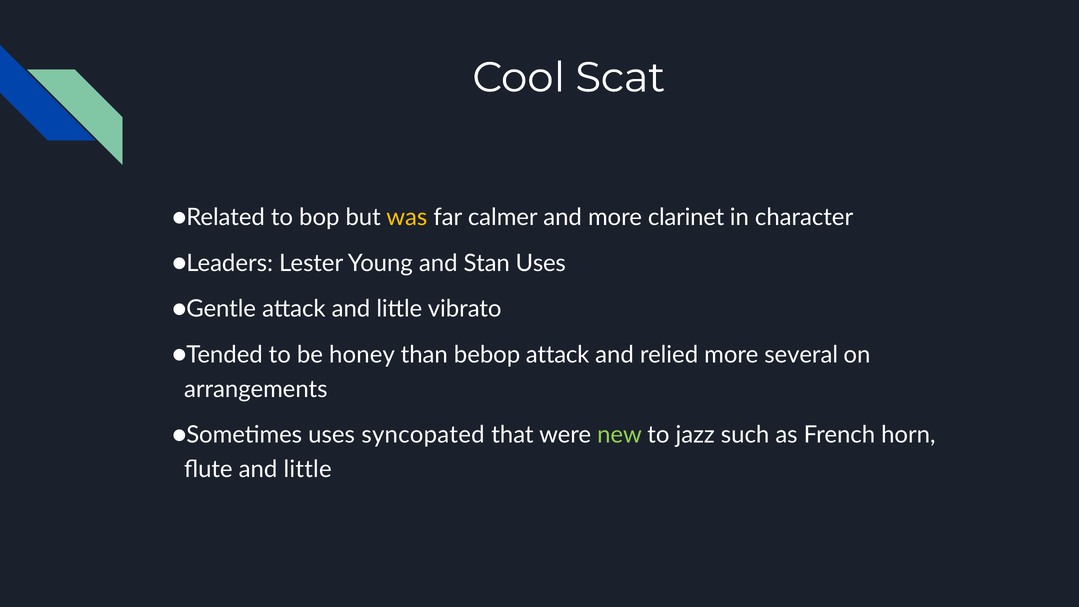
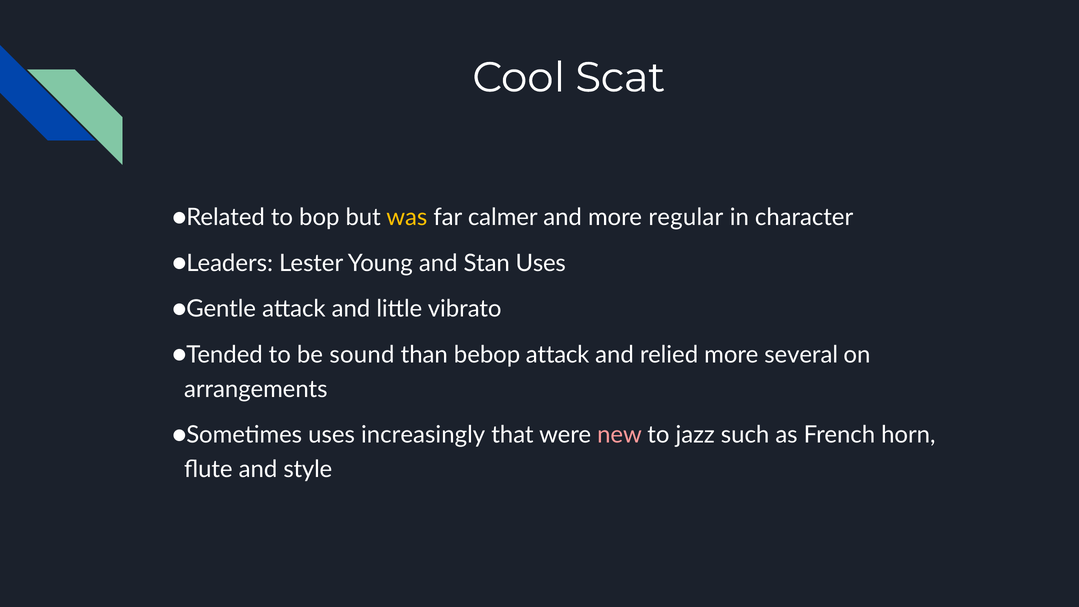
clarinet: clarinet -> regular
honey: honey -> sound
syncopated: syncopated -> increasingly
new colour: light green -> pink
flute and little: little -> style
